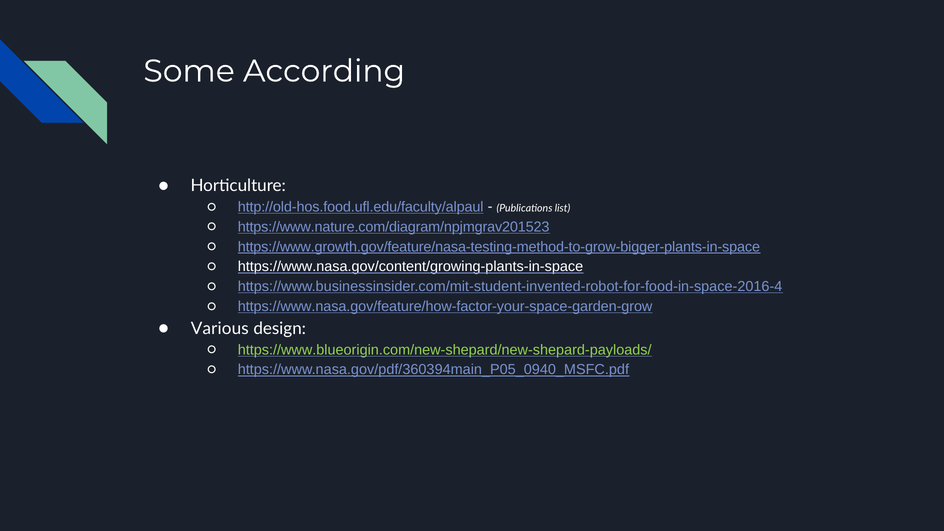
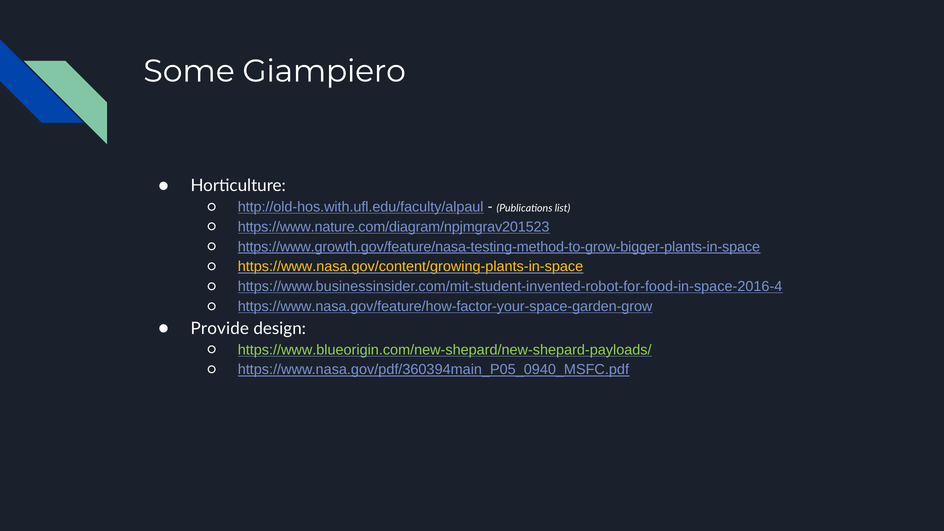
According: According -> Giampiero
http://old-hos.food.ufl.edu/faculty/alpaul: http://old-hos.food.ufl.edu/faculty/alpaul -> http://old-hos.with.ufl.edu/faculty/alpaul
https://www.nasa.gov/content/growing-plants-in-space colour: white -> yellow
Various: Various -> Provide
